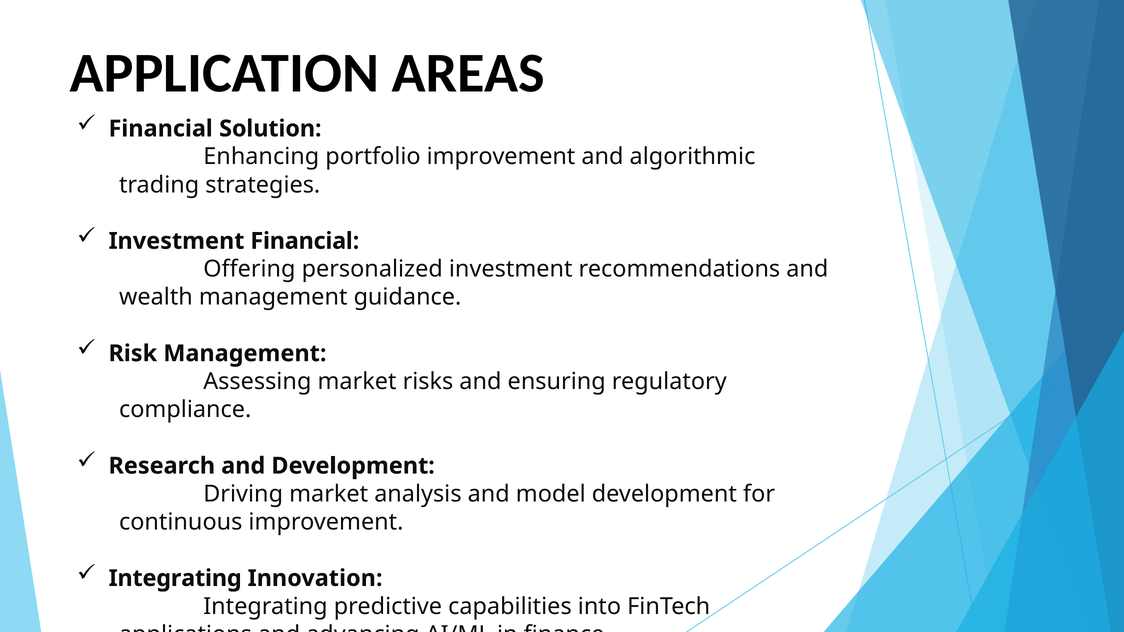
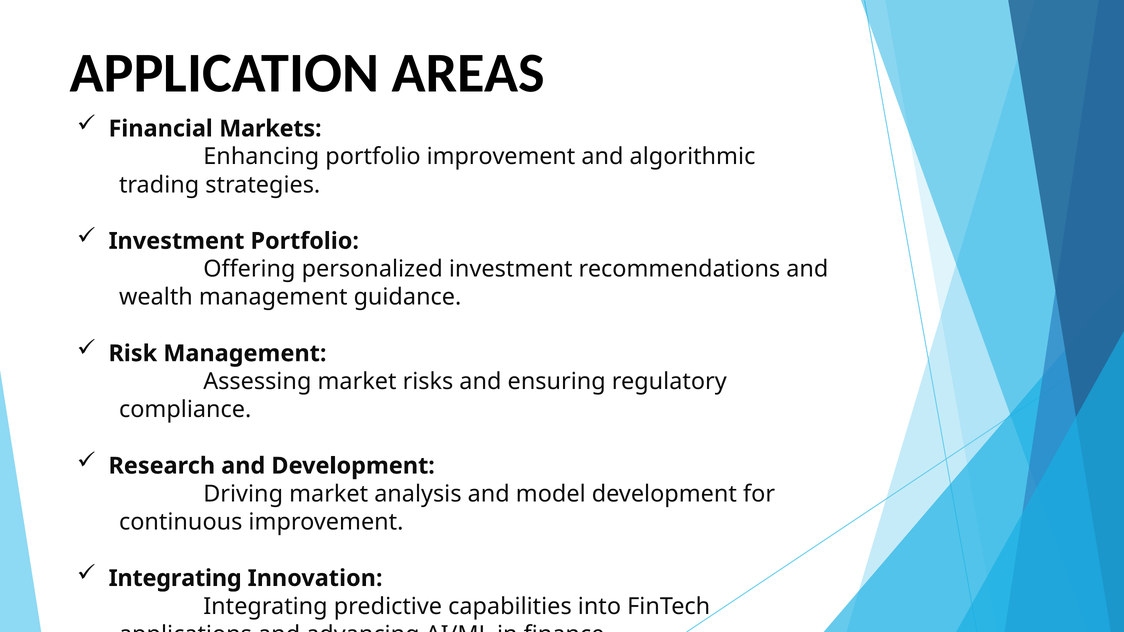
Solution: Solution -> Markets
Investment Financial: Financial -> Portfolio
